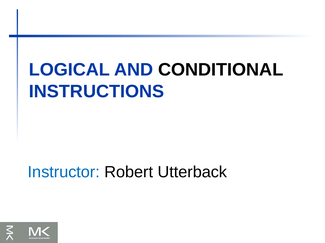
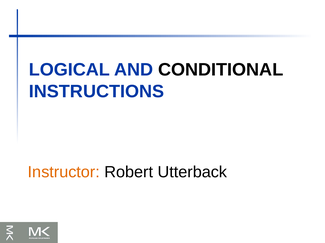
Instructor colour: blue -> orange
